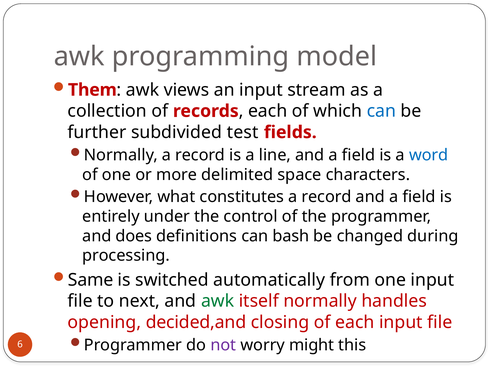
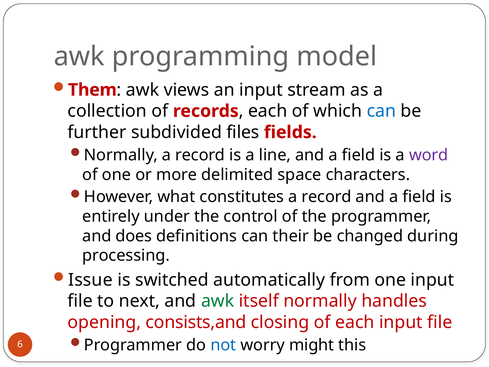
test: test -> files
word colour: blue -> purple
bash: bash -> their
Same: Same -> Issue
decided,and: decided,and -> consists,and
not colour: purple -> blue
